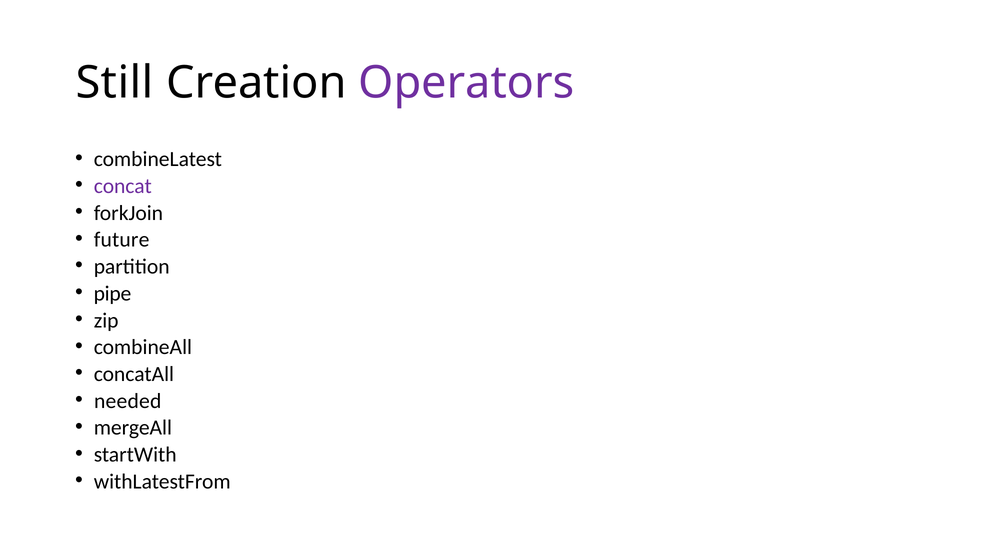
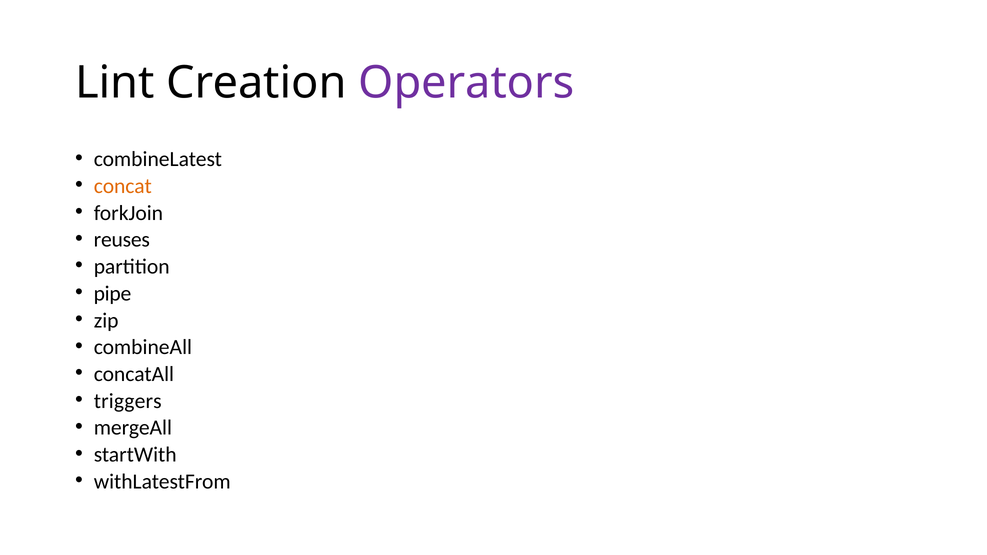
Still: Still -> Lint
concat colour: purple -> orange
future: future -> reuses
needed: needed -> triggers
